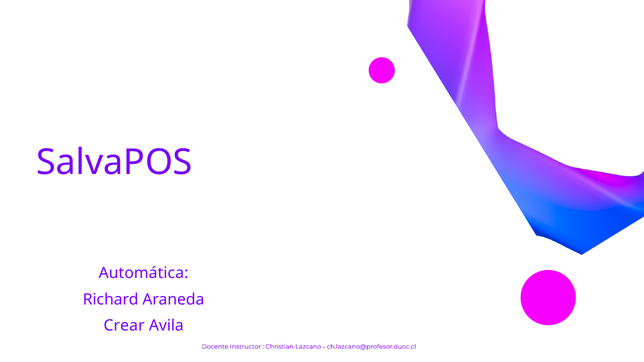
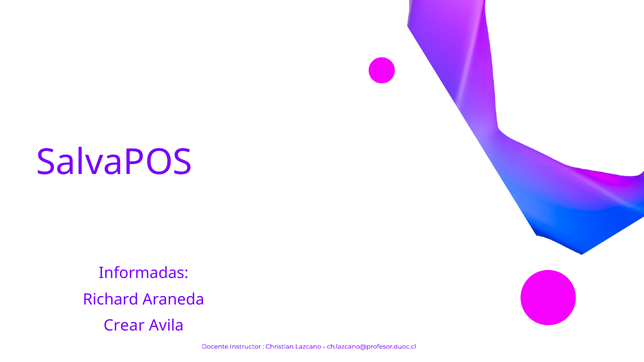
Automática: Automática -> Informadas
